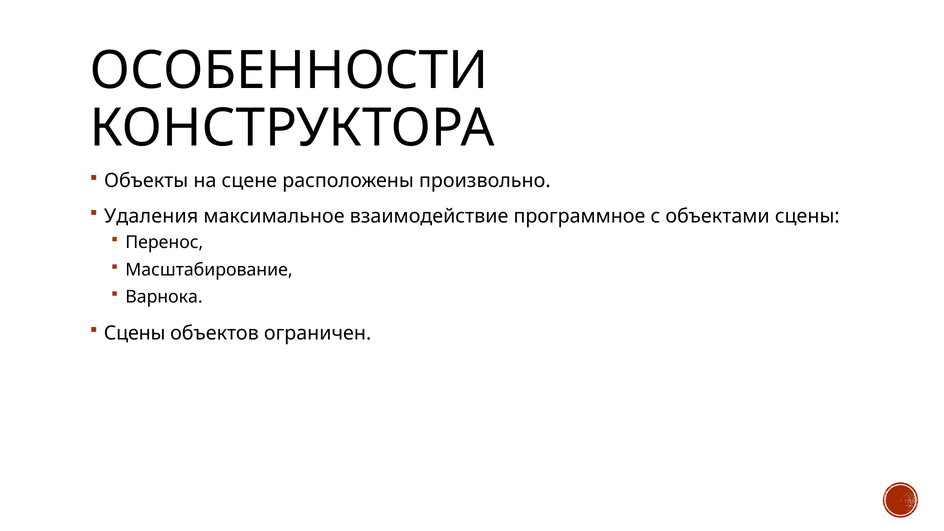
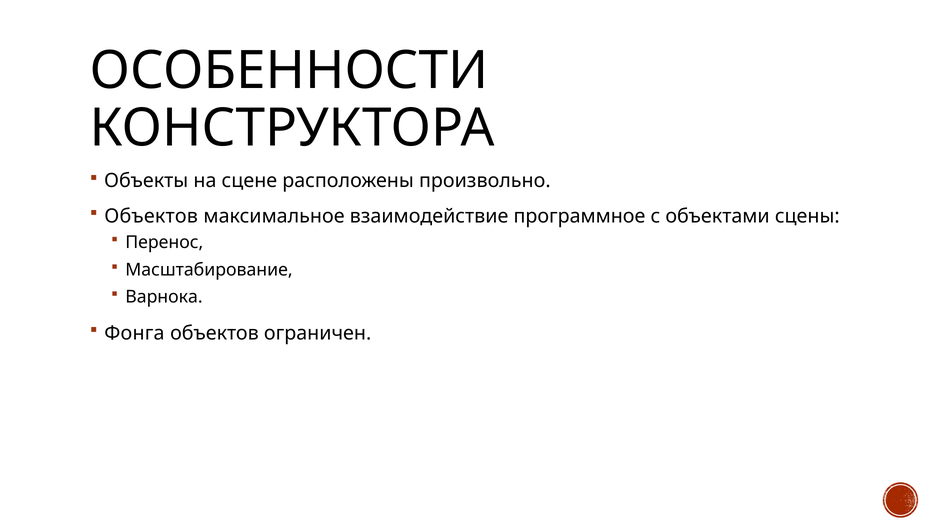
Удаления at (151, 216): Удаления -> Объектов
Сцены at (135, 333): Сцены -> Фонга
